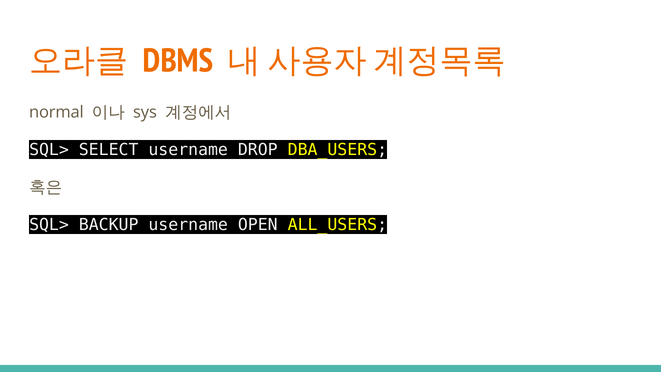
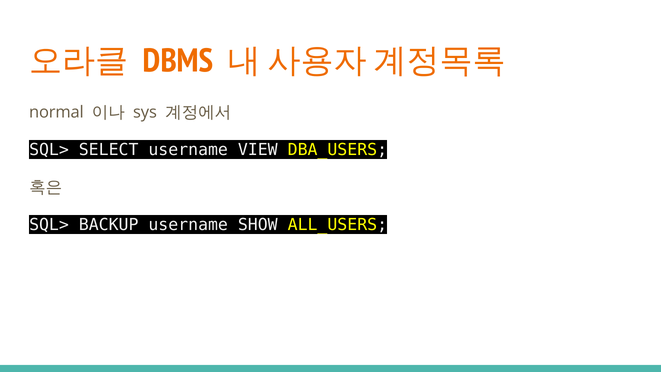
DROP: DROP -> VIEW
OPEN: OPEN -> SHOW
